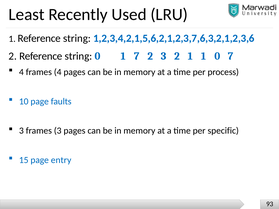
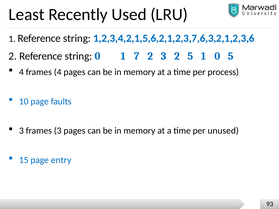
2 1: 1 -> 5
0 7: 7 -> 5
specific: specific -> unused
